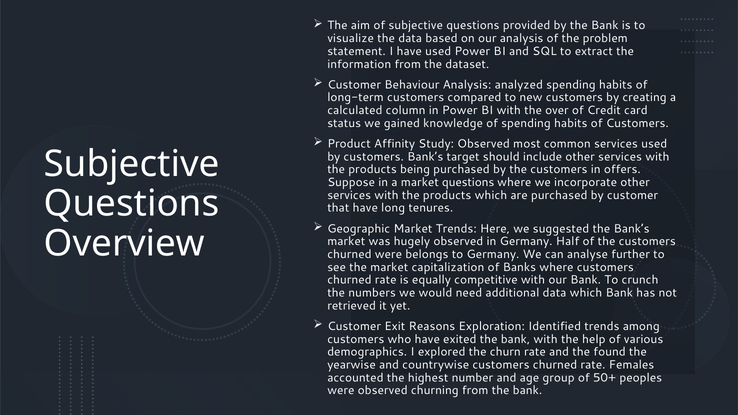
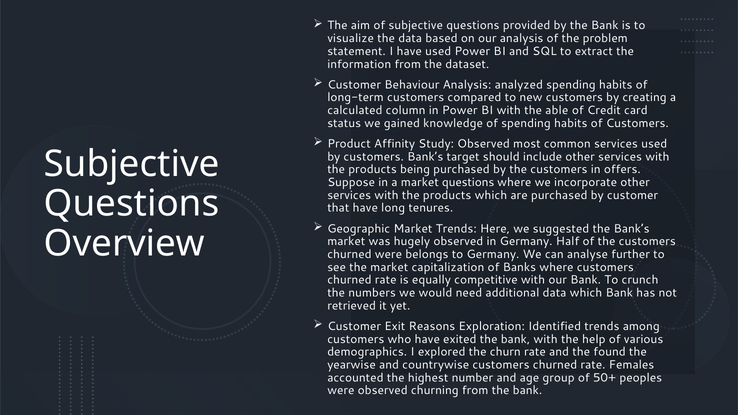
over: over -> able
